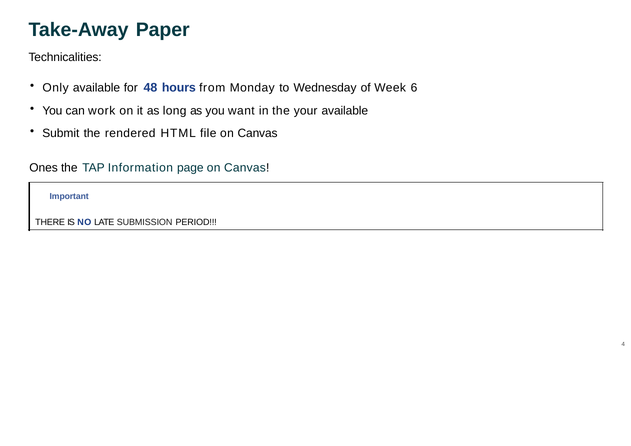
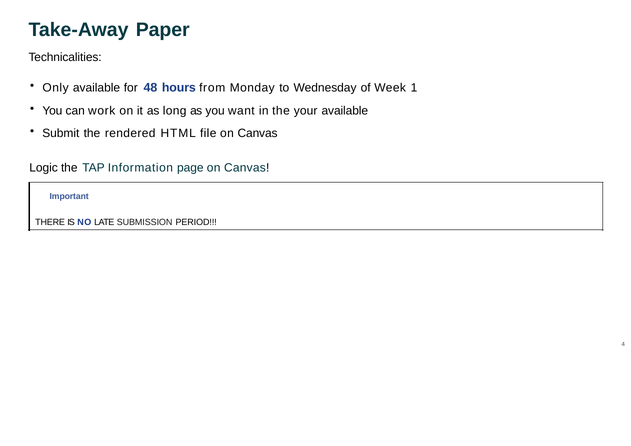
6: 6 -> 1
Ones: Ones -> Logic
